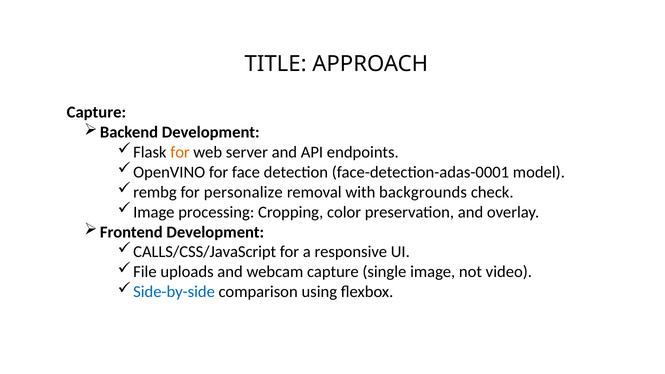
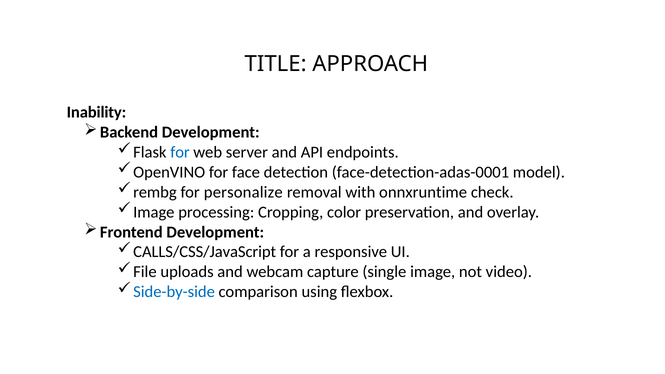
Capture at (96, 112): Capture -> Inability
for at (180, 152) colour: orange -> blue
backgrounds: backgrounds -> onnxruntime
